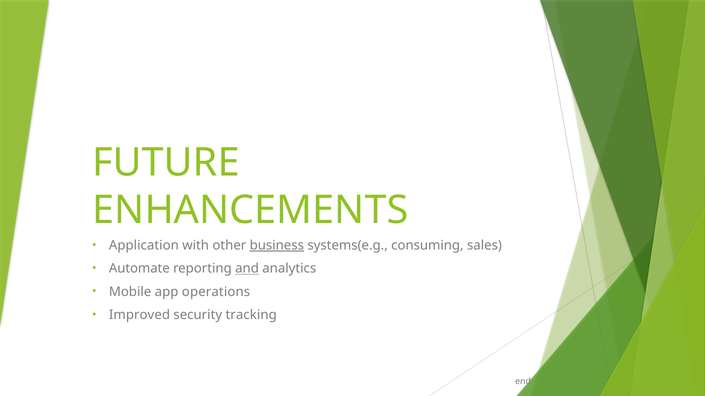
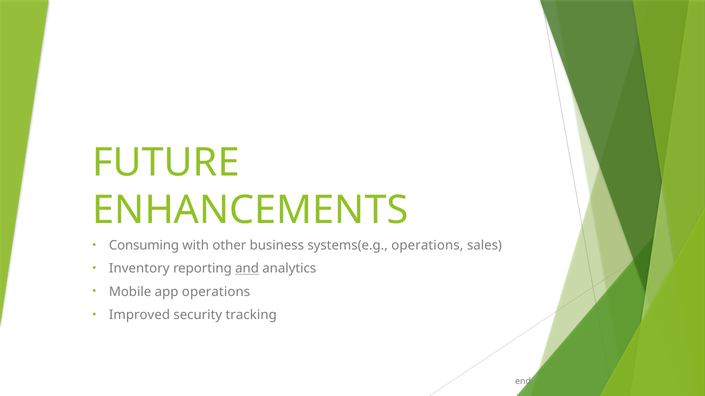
Application: Application -> Consuming
business underline: present -> none
systems(e.g consuming: consuming -> operations
Automate: Automate -> Inventory
